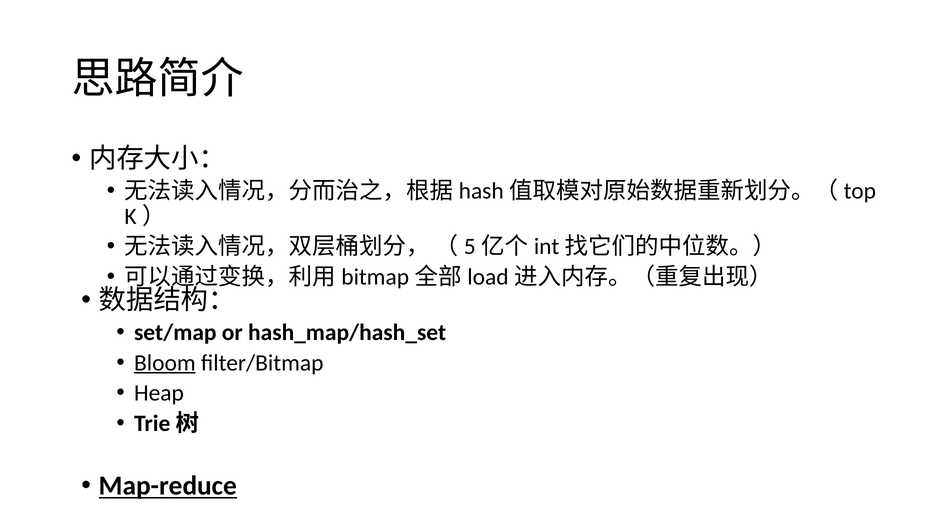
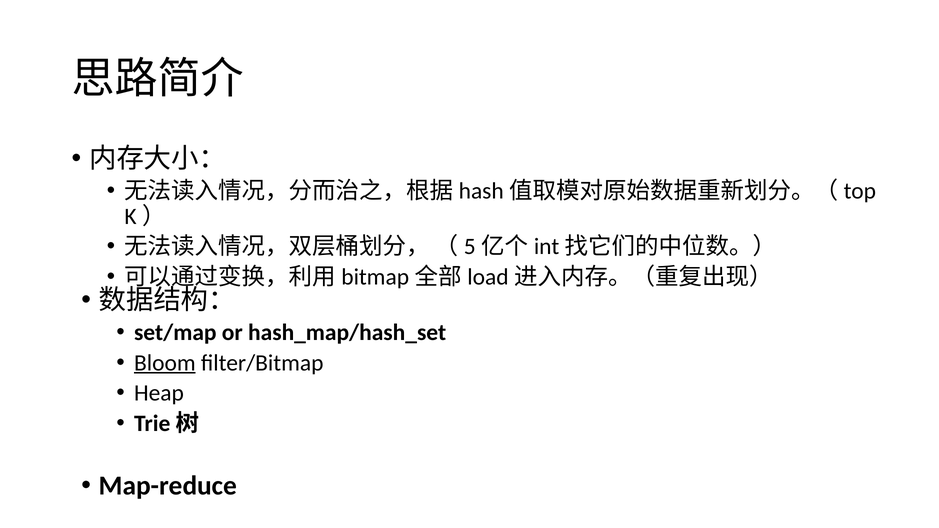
Map-reduce underline: present -> none
